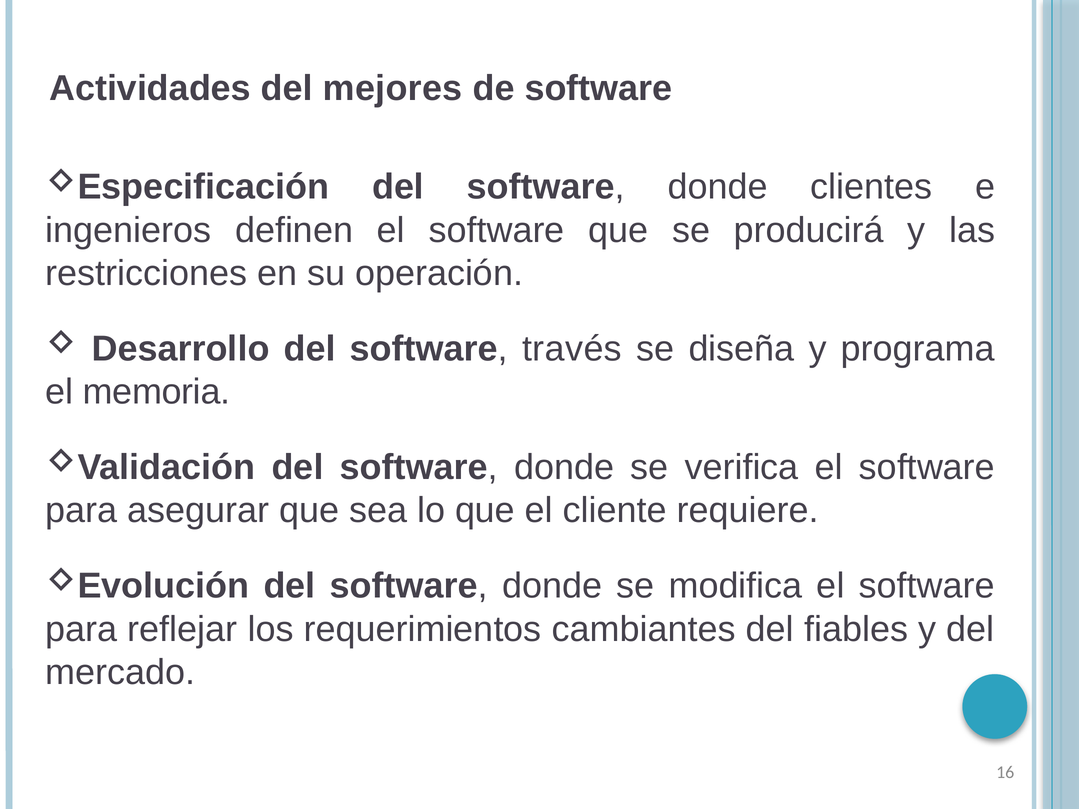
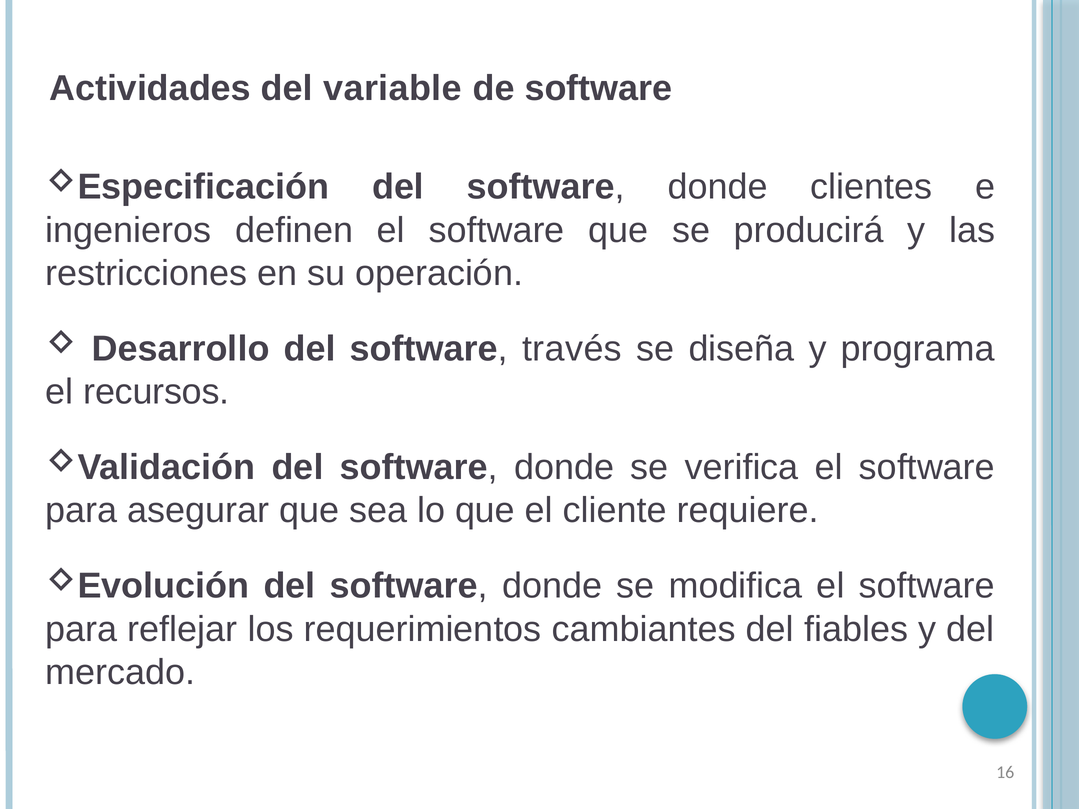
mejores: mejores -> variable
memoria: memoria -> recursos
